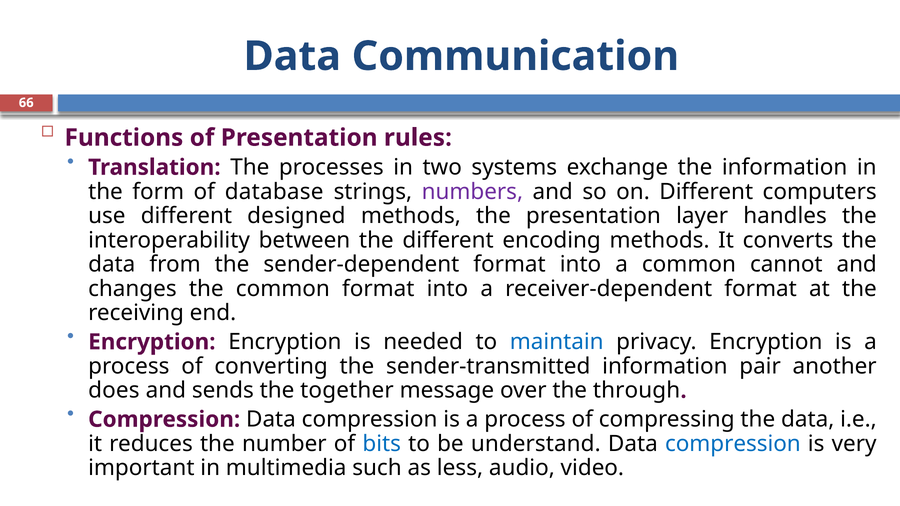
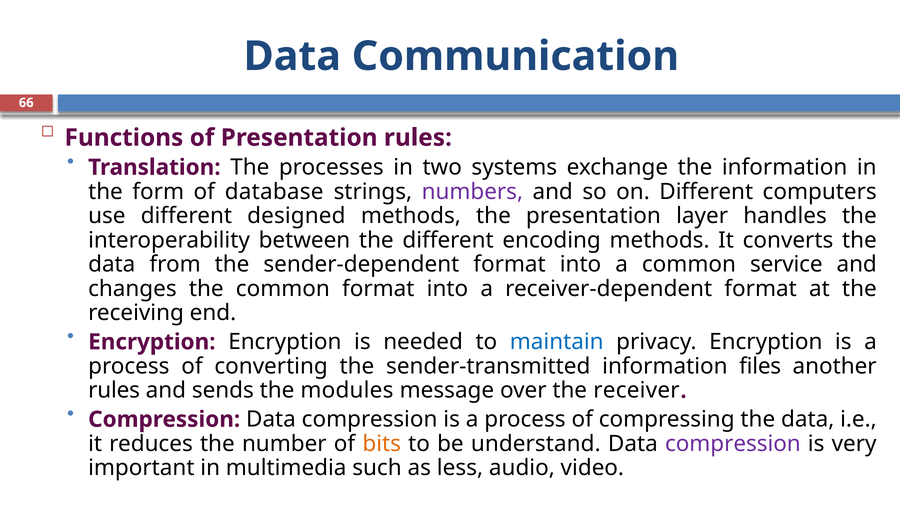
cannot: cannot -> service
pair: pair -> files
does at (114, 391): does -> rules
together: together -> modules
through: through -> receiver
bits colour: blue -> orange
compression at (733, 444) colour: blue -> purple
